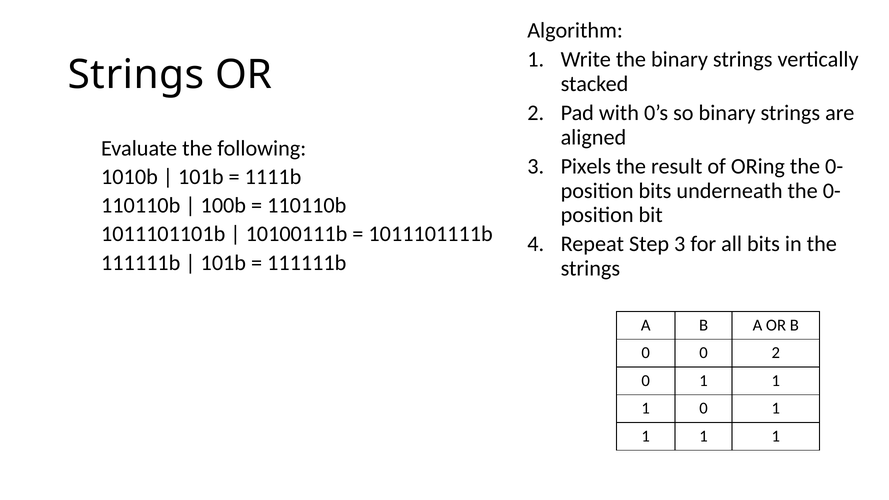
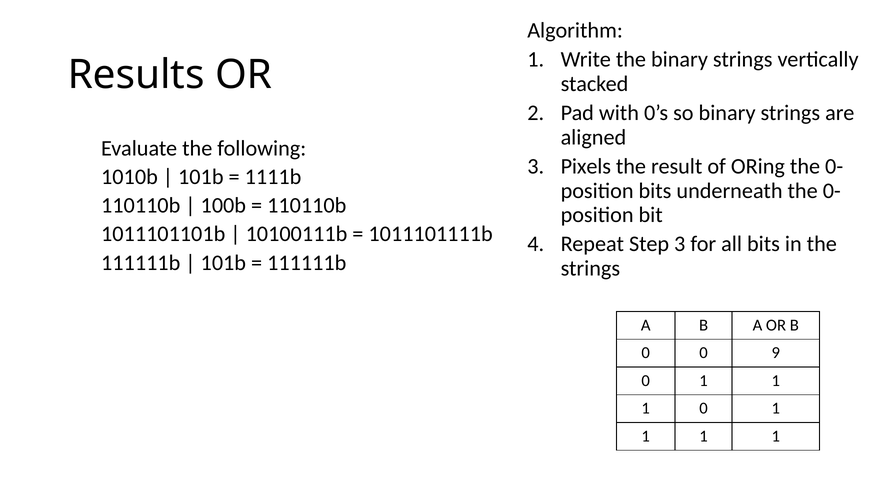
Strings at (136, 75): Strings -> Results
0 2: 2 -> 9
